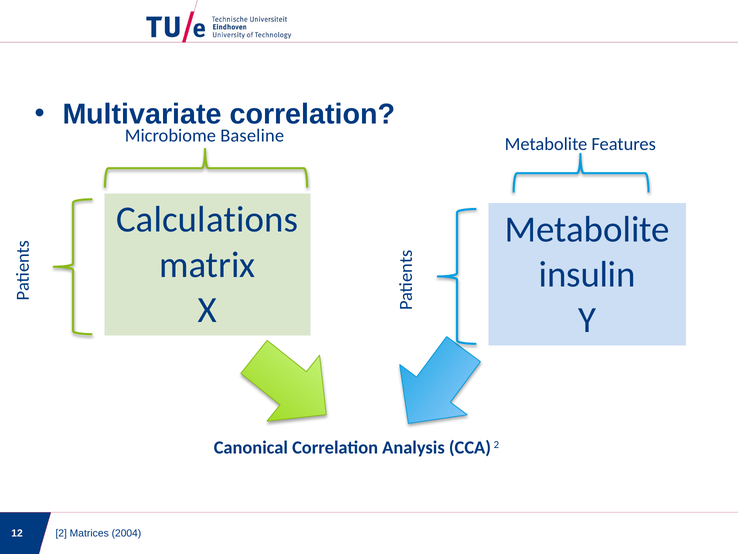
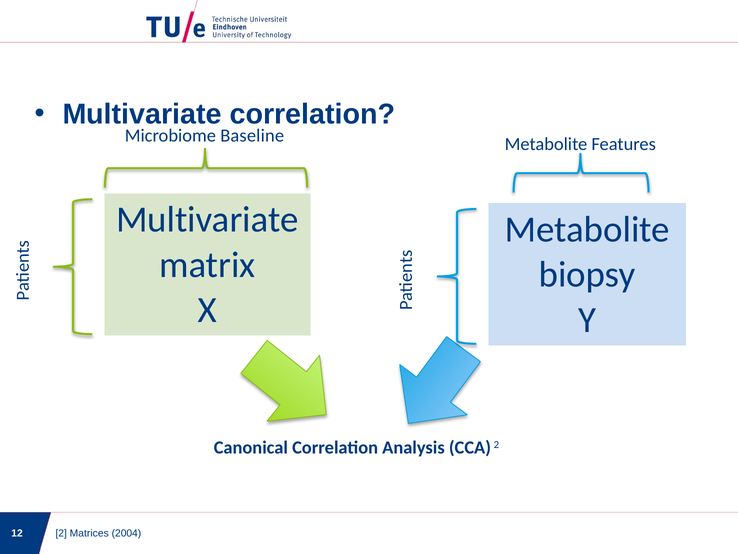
Calculations at (207, 220): Calculations -> Multivariate
insulin: insulin -> biopsy
